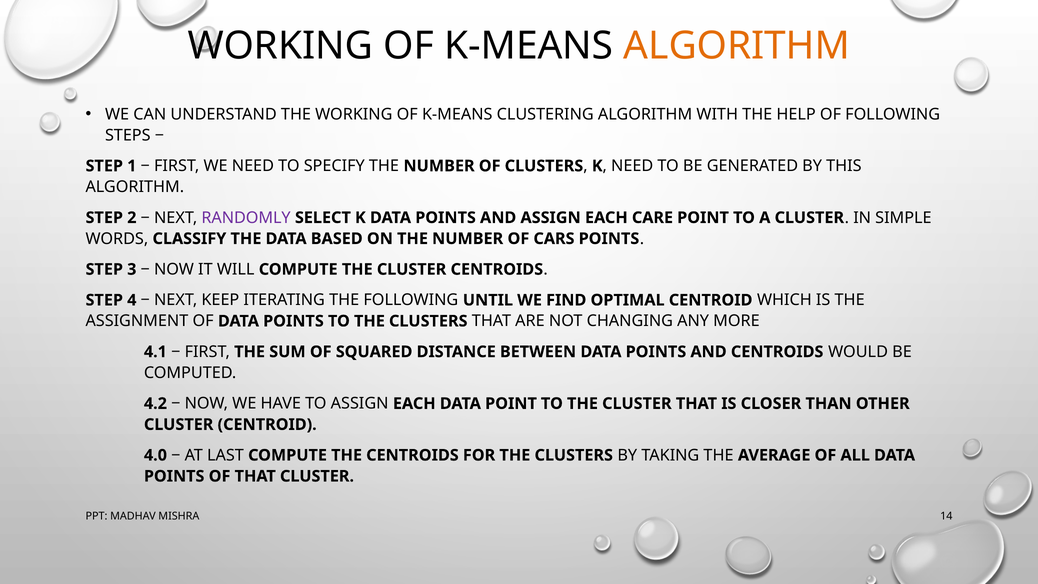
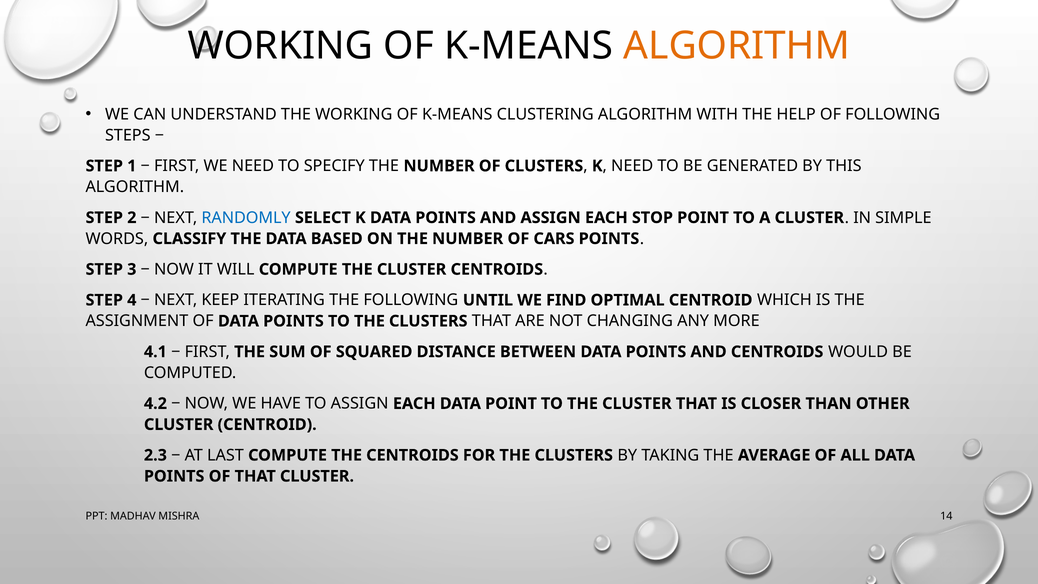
RANDOMLY colour: purple -> blue
CARE: CARE -> STOP
4.0: 4.0 -> 2.3
